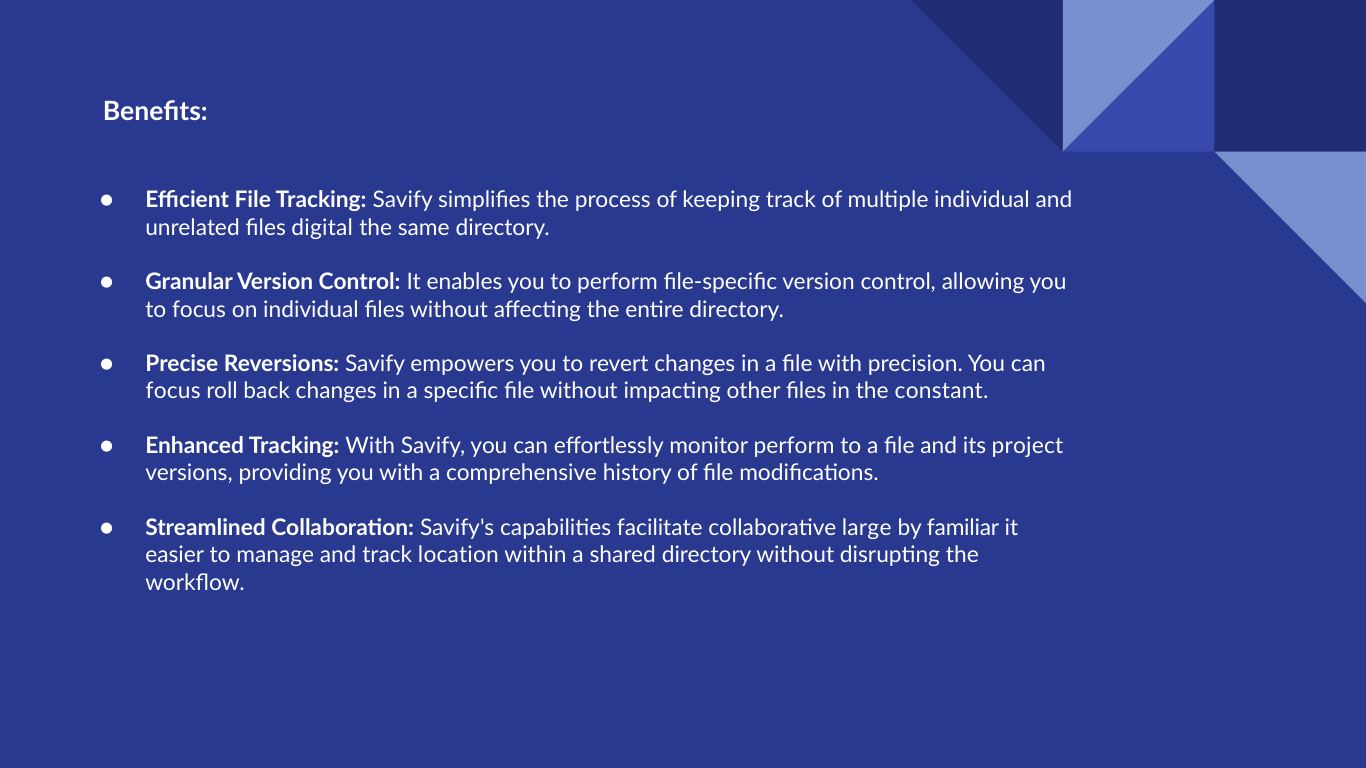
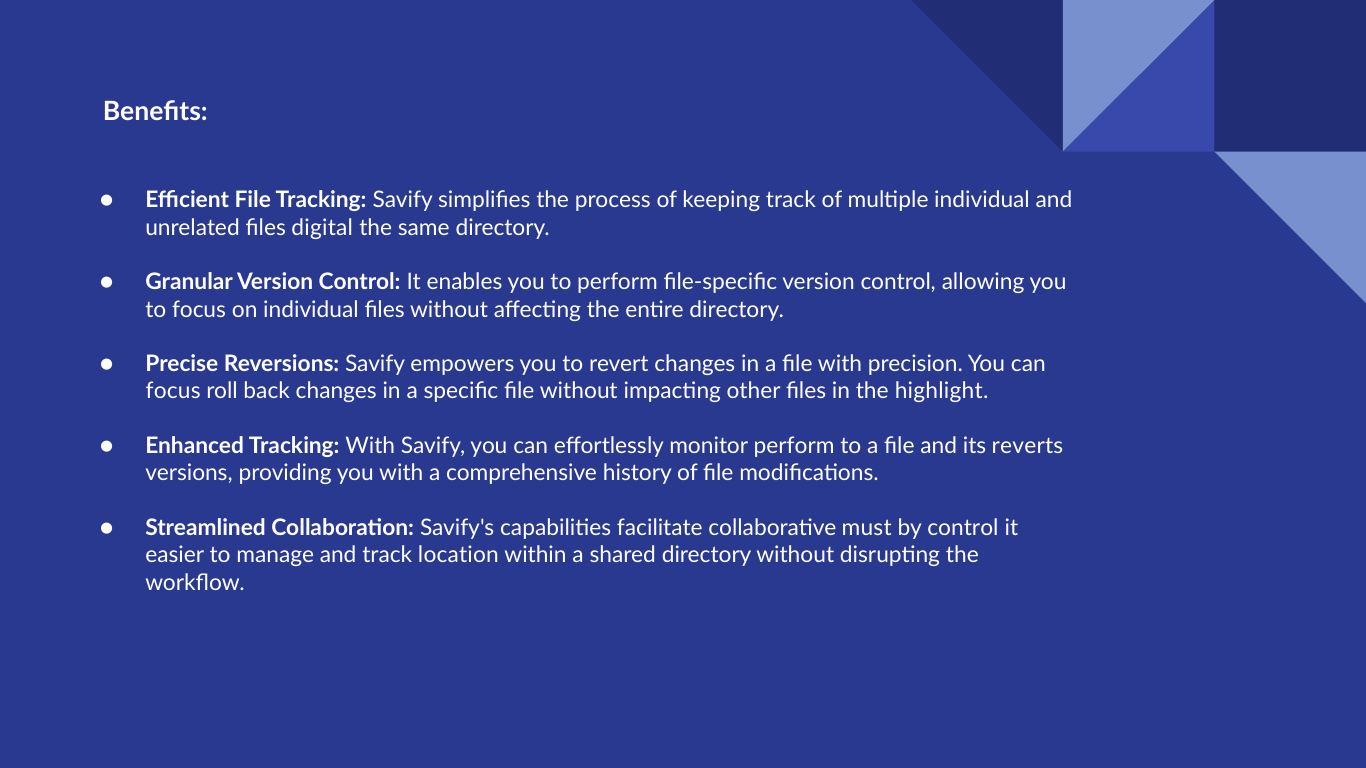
constant: constant -> highlight
project: project -> reverts
large: large -> must
by familiar: familiar -> control
